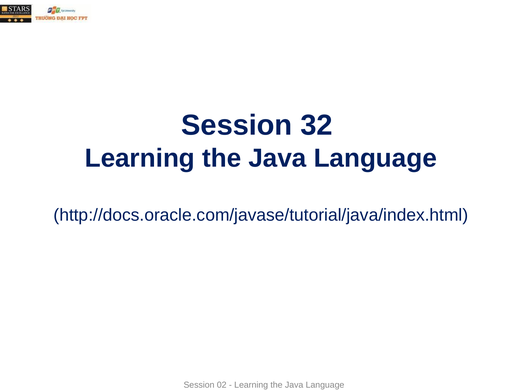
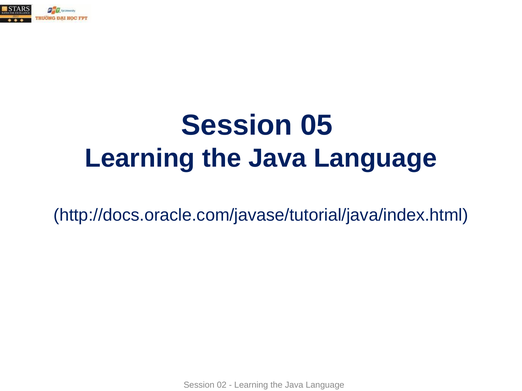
32: 32 -> 05
